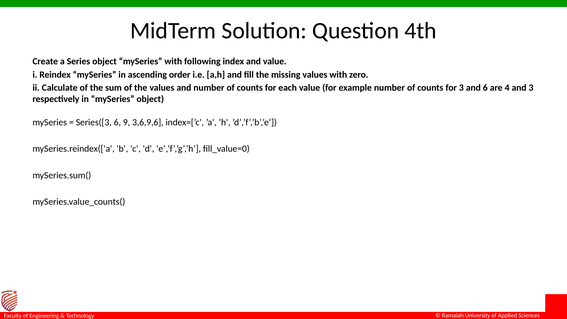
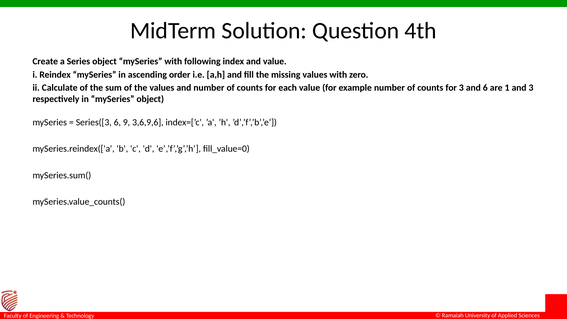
4: 4 -> 1
